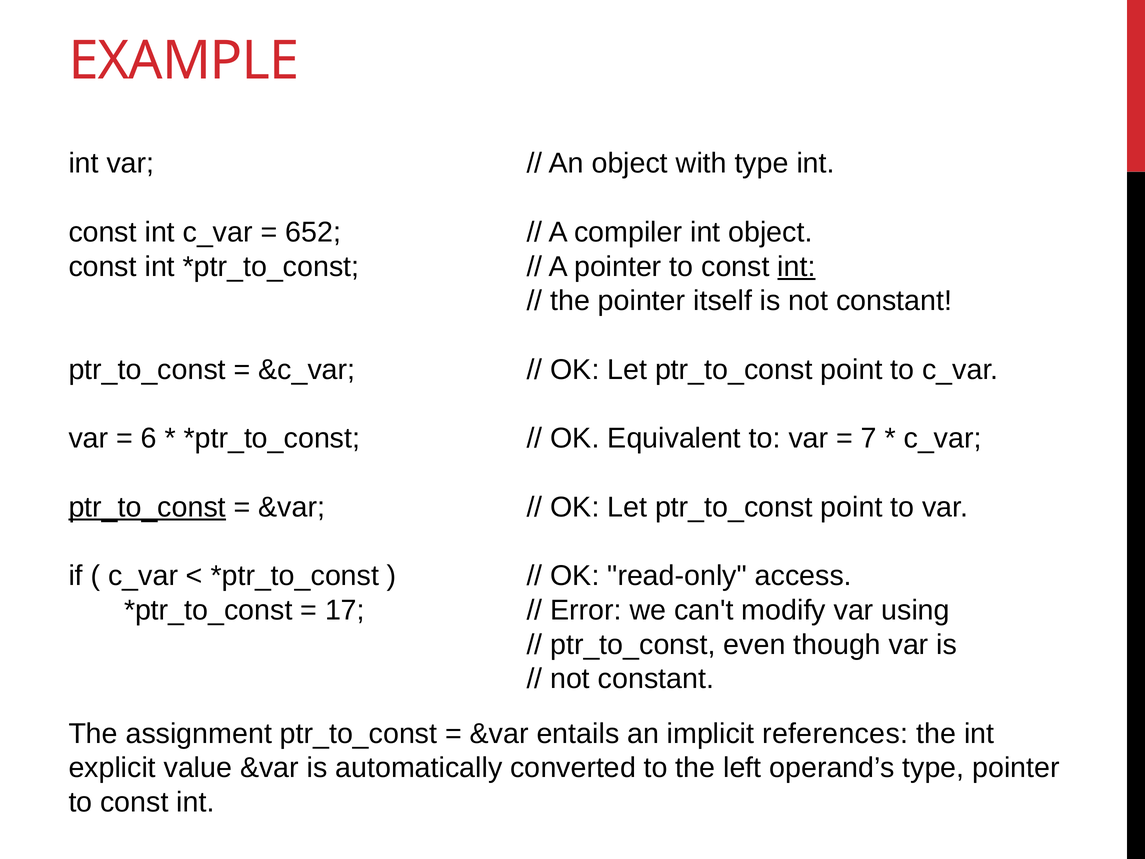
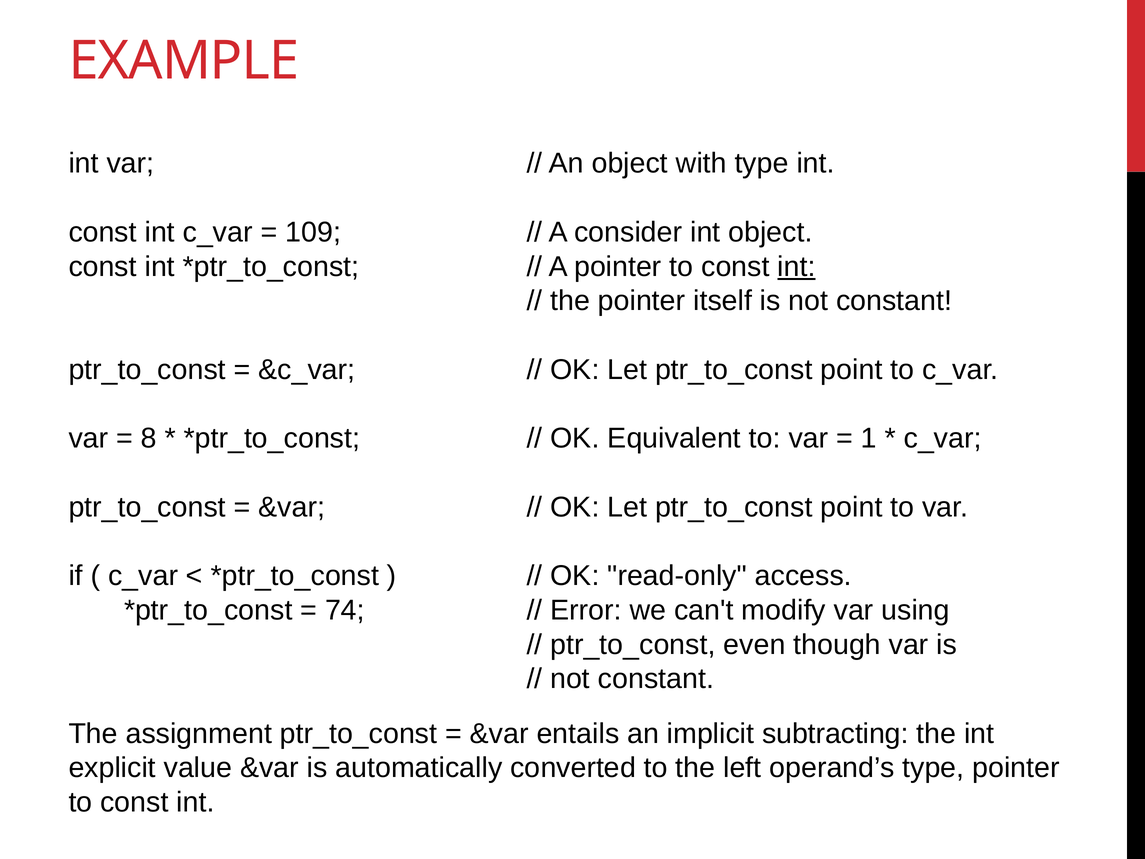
652: 652 -> 109
compiler: compiler -> consider
6: 6 -> 8
7: 7 -> 1
ptr_to_const at (147, 507) underline: present -> none
17: 17 -> 74
references: references -> subtracting
